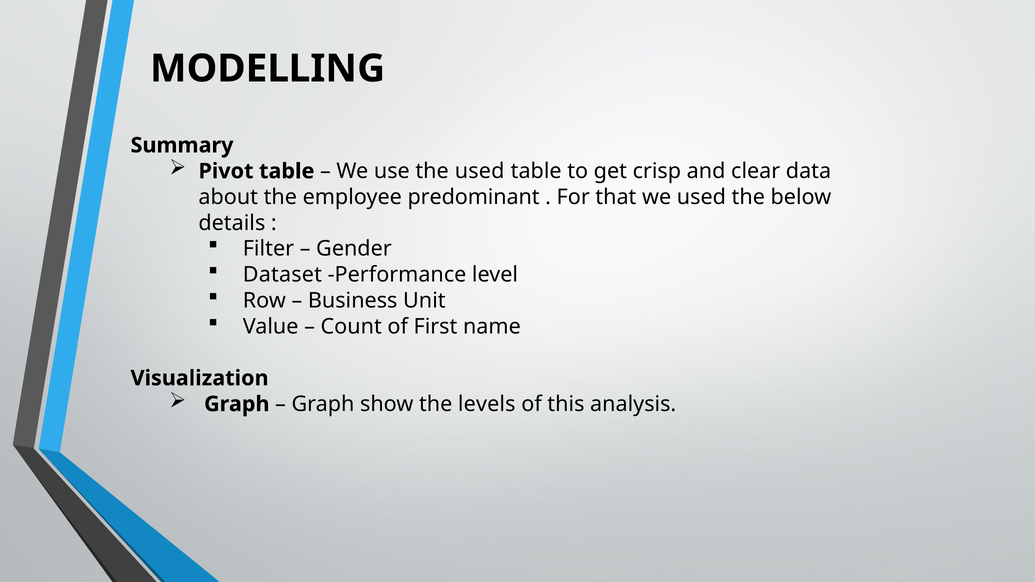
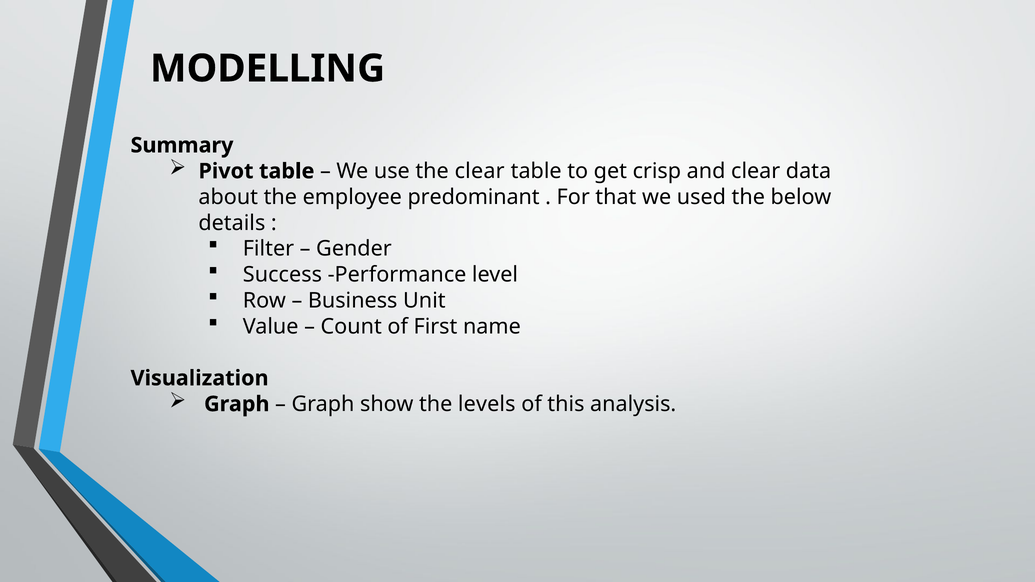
the used: used -> clear
Dataset: Dataset -> Success
